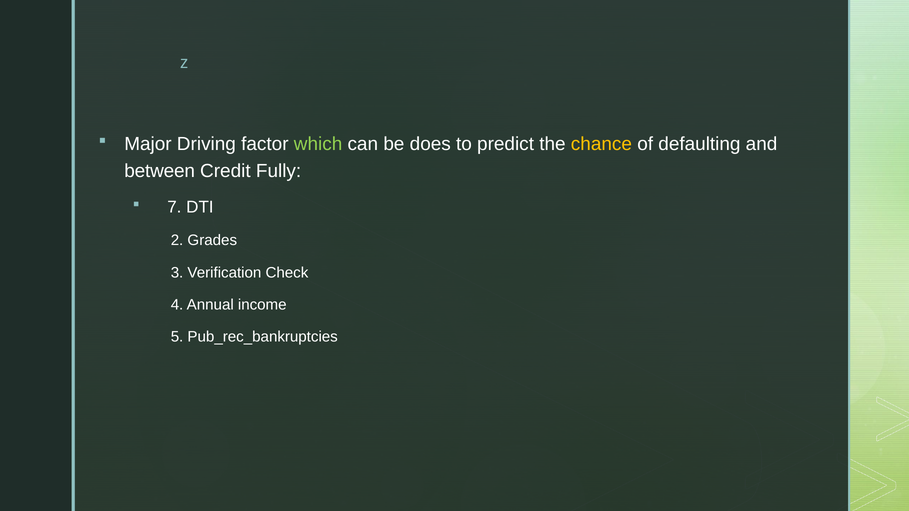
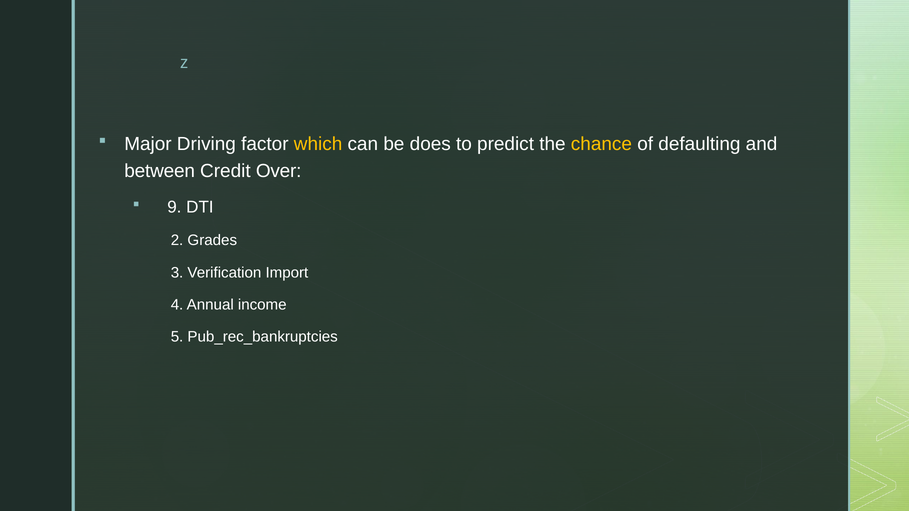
which colour: light green -> yellow
Fully: Fully -> Over
7: 7 -> 9
Check: Check -> Import
